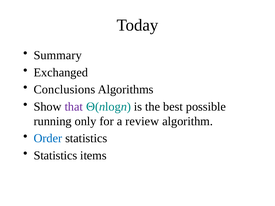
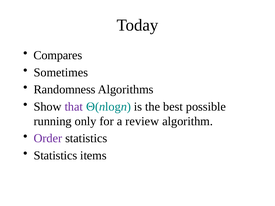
Summary: Summary -> Compares
Exchanged: Exchanged -> Sometimes
Conclusions: Conclusions -> Randomness
Order colour: blue -> purple
